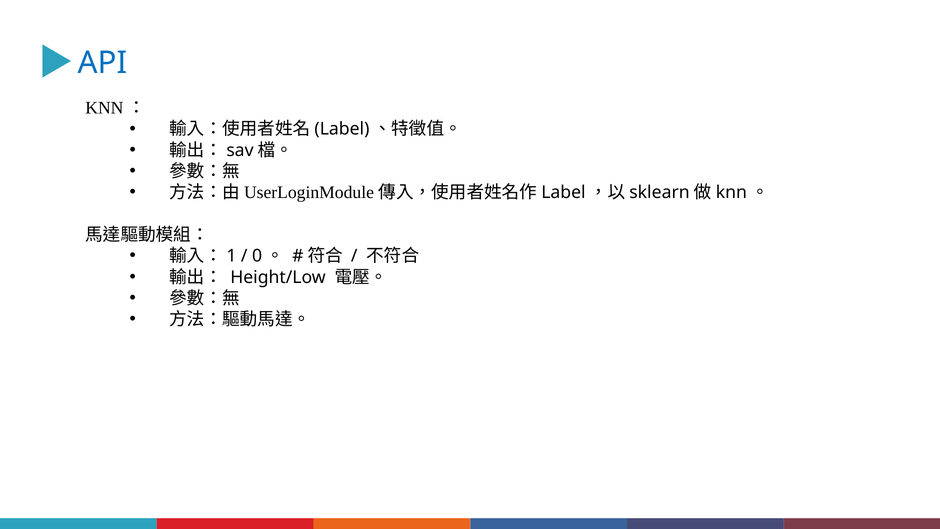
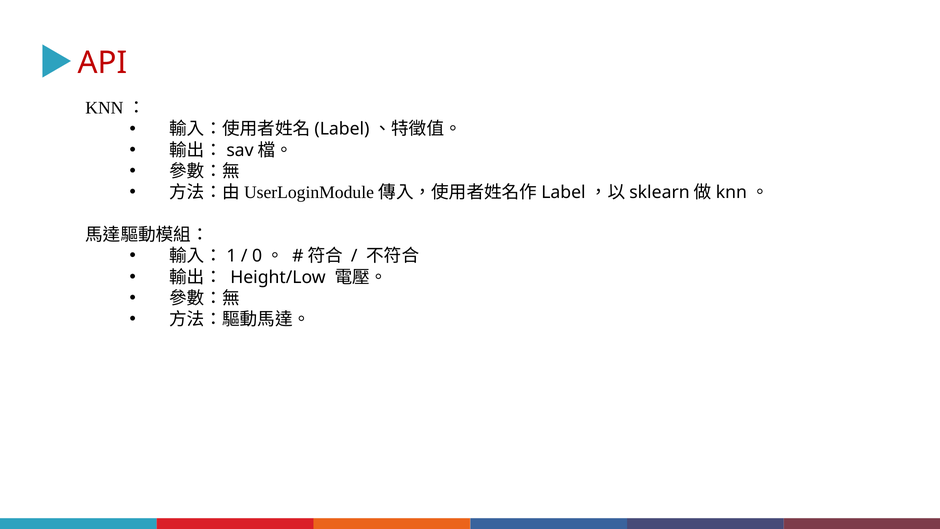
API colour: blue -> red
